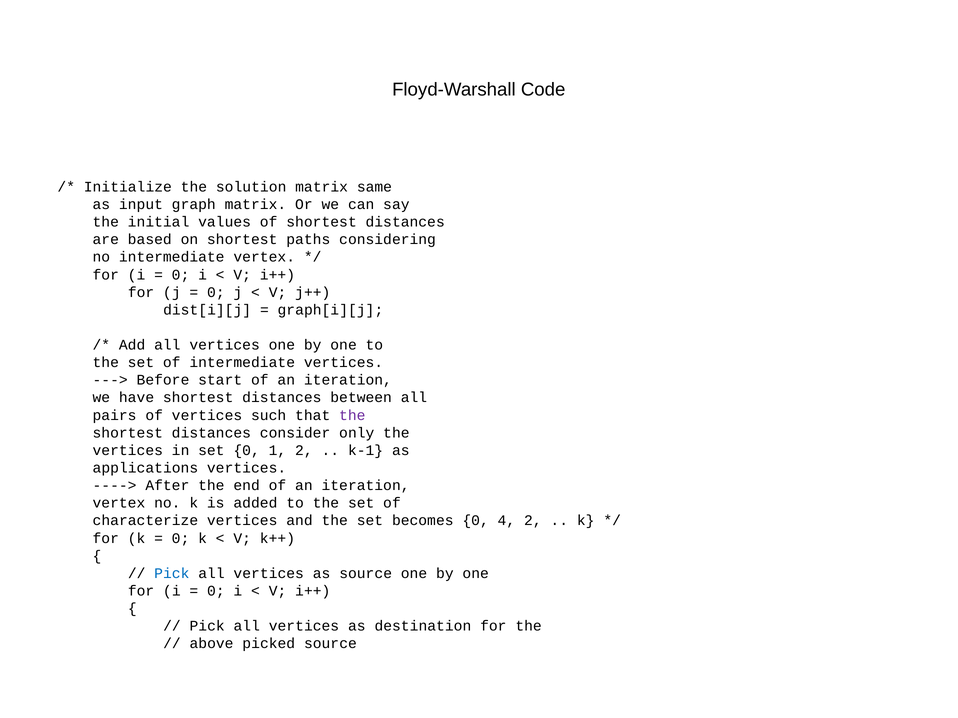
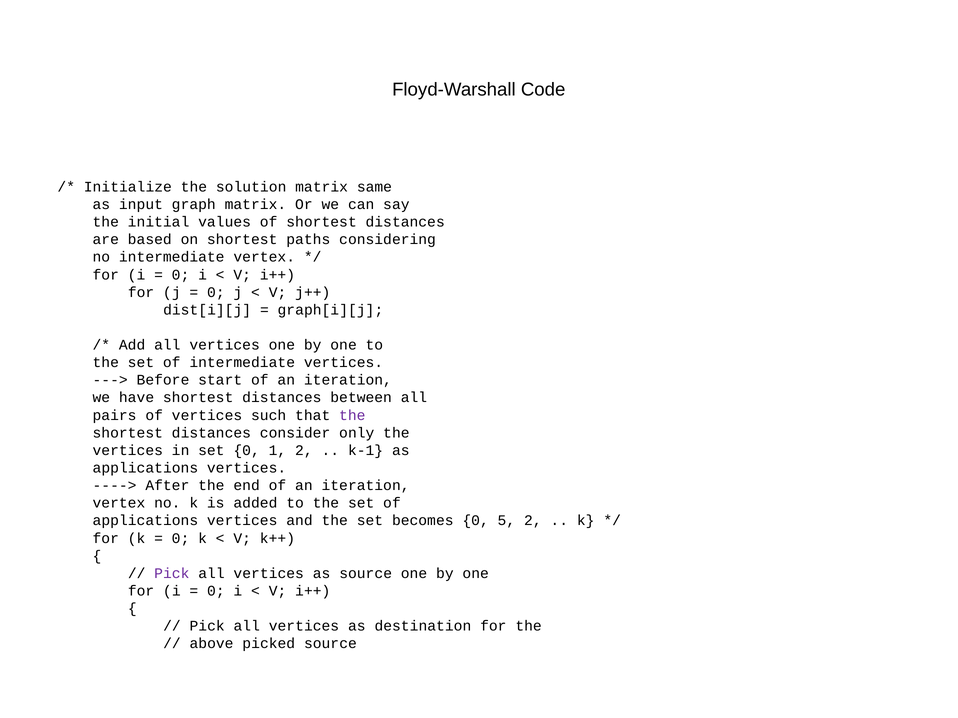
characterize at (145, 521): characterize -> applications
4: 4 -> 5
Pick at (172, 574) colour: blue -> purple
